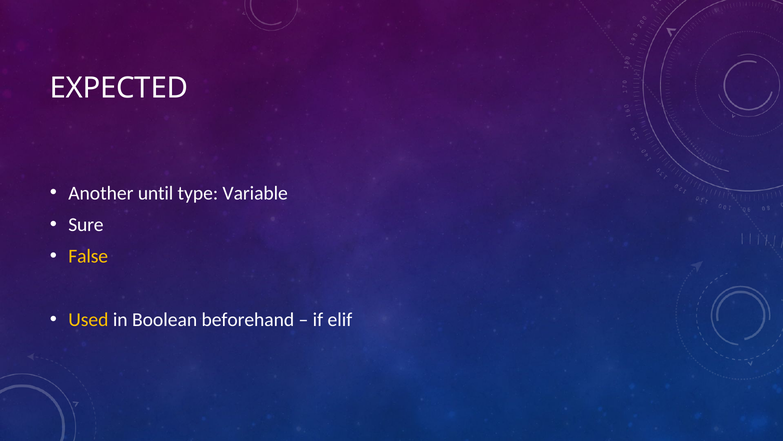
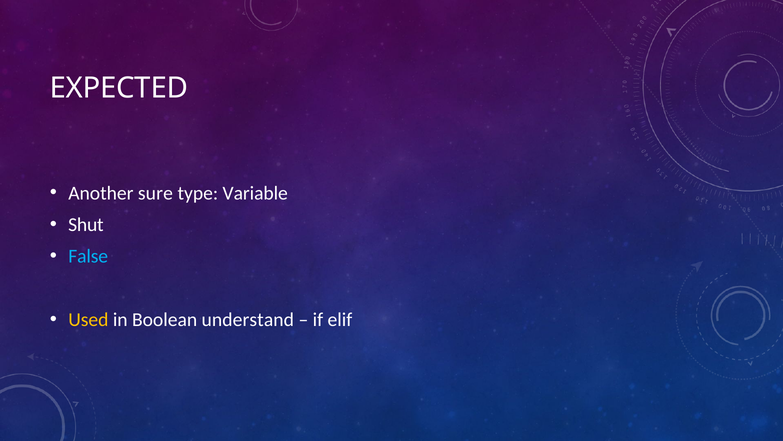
until: until -> sure
Sure: Sure -> Shut
False colour: yellow -> light blue
beforehand: beforehand -> understand
